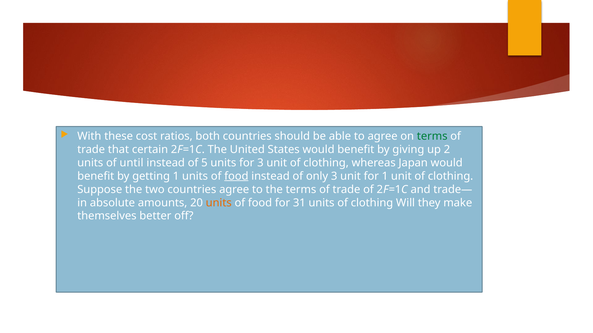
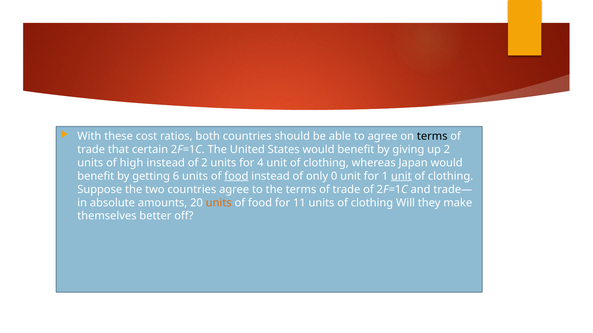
terms at (432, 136) colour: green -> black
until: until -> high
of 5: 5 -> 2
for 3: 3 -> 4
getting 1: 1 -> 6
only 3: 3 -> 0
unit at (401, 176) underline: none -> present
31: 31 -> 11
